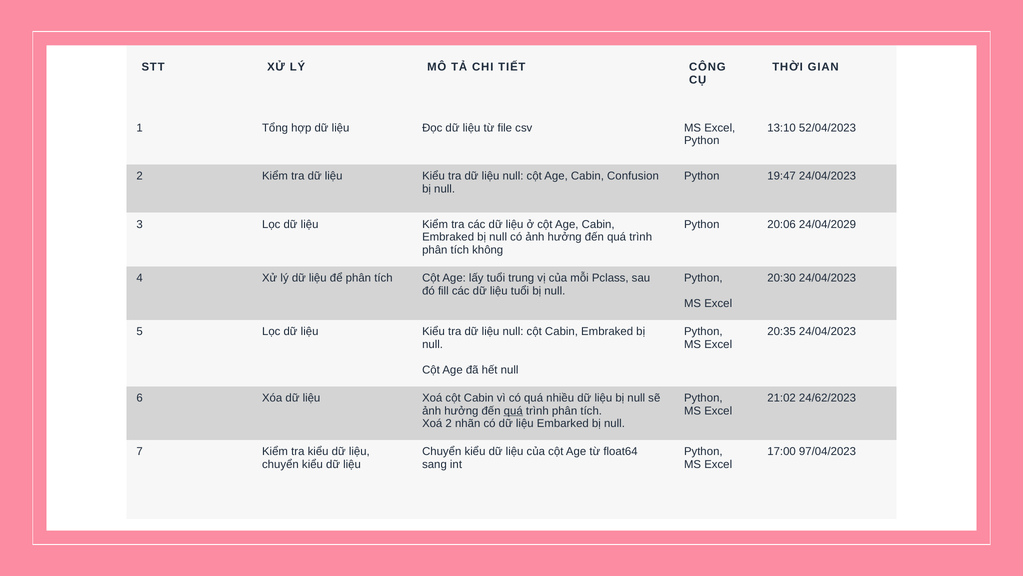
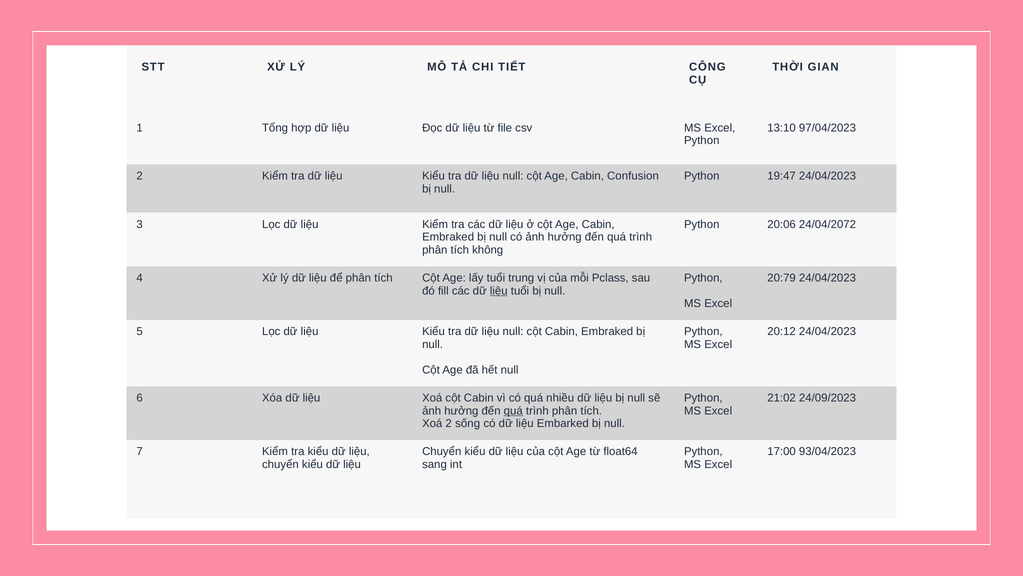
52/04/2023: 52/04/2023 -> 97/04/2023
24/04/2029: 24/04/2029 -> 24/04/2072
20:30: 20:30 -> 20:79
liệu at (499, 291) underline: none -> present
20:35: 20:35 -> 20:12
24/62/2023: 24/62/2023 -> 24/09/2023
nhãn: nhãn -> sống
97/04/2023: 97/04/2023 -> 93/04/2023
